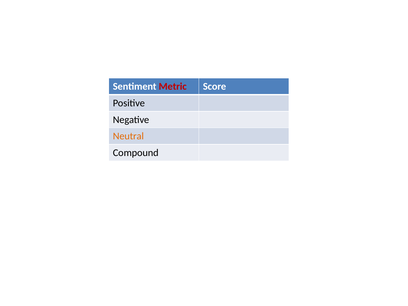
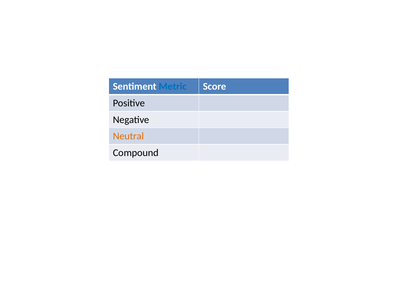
Metric colour: red -> blue
